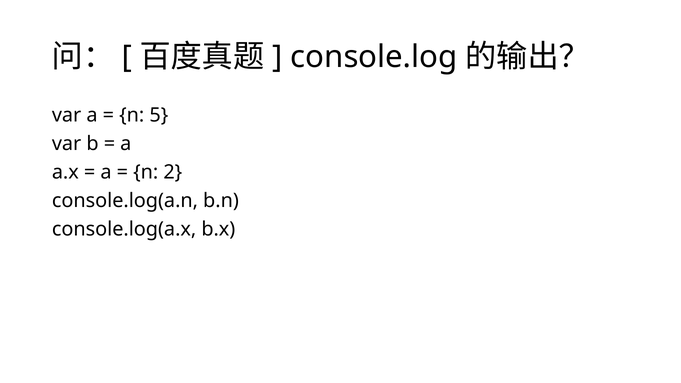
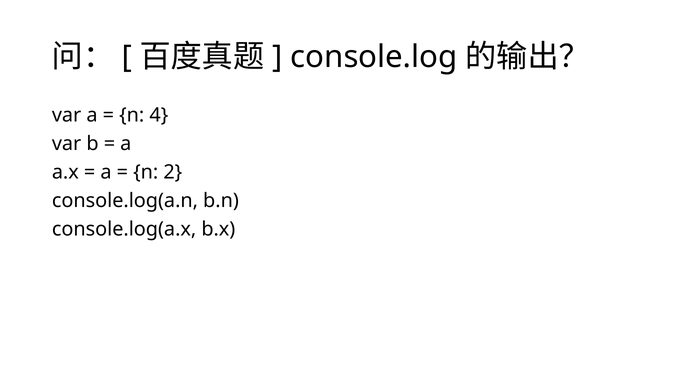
5: 5 -> 4
